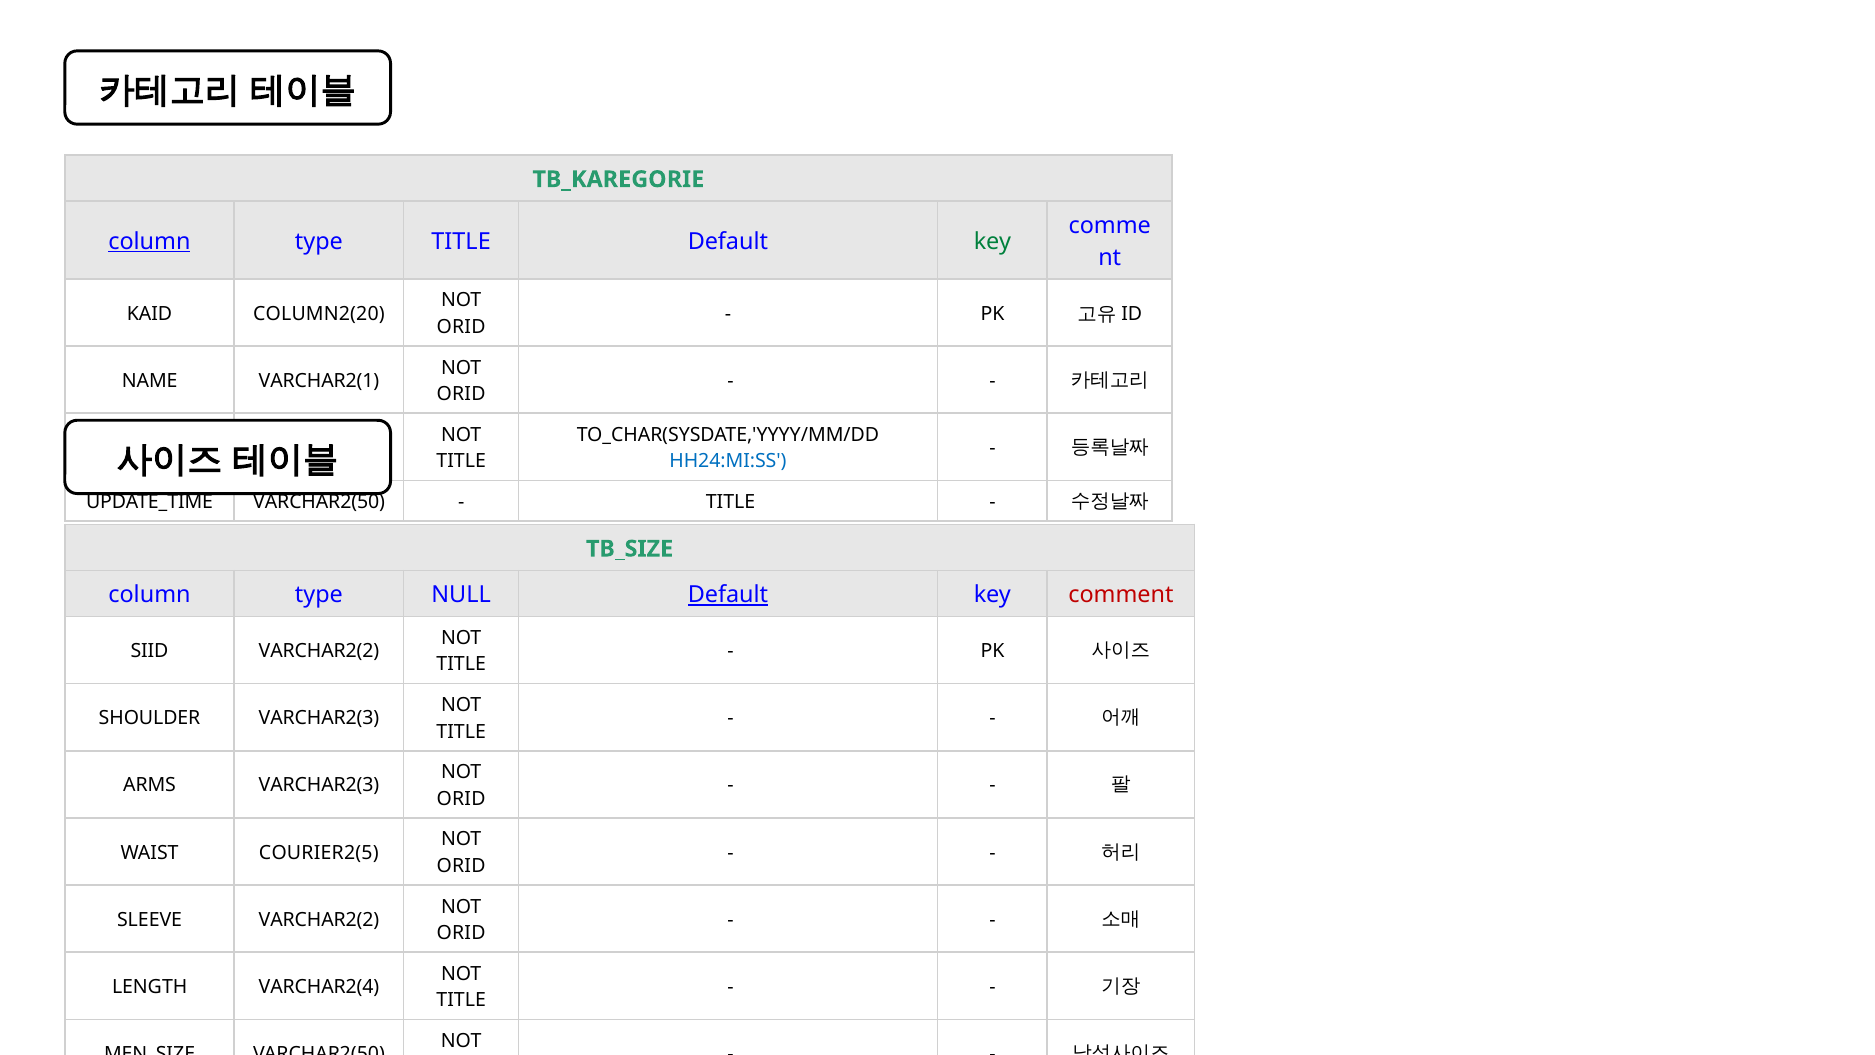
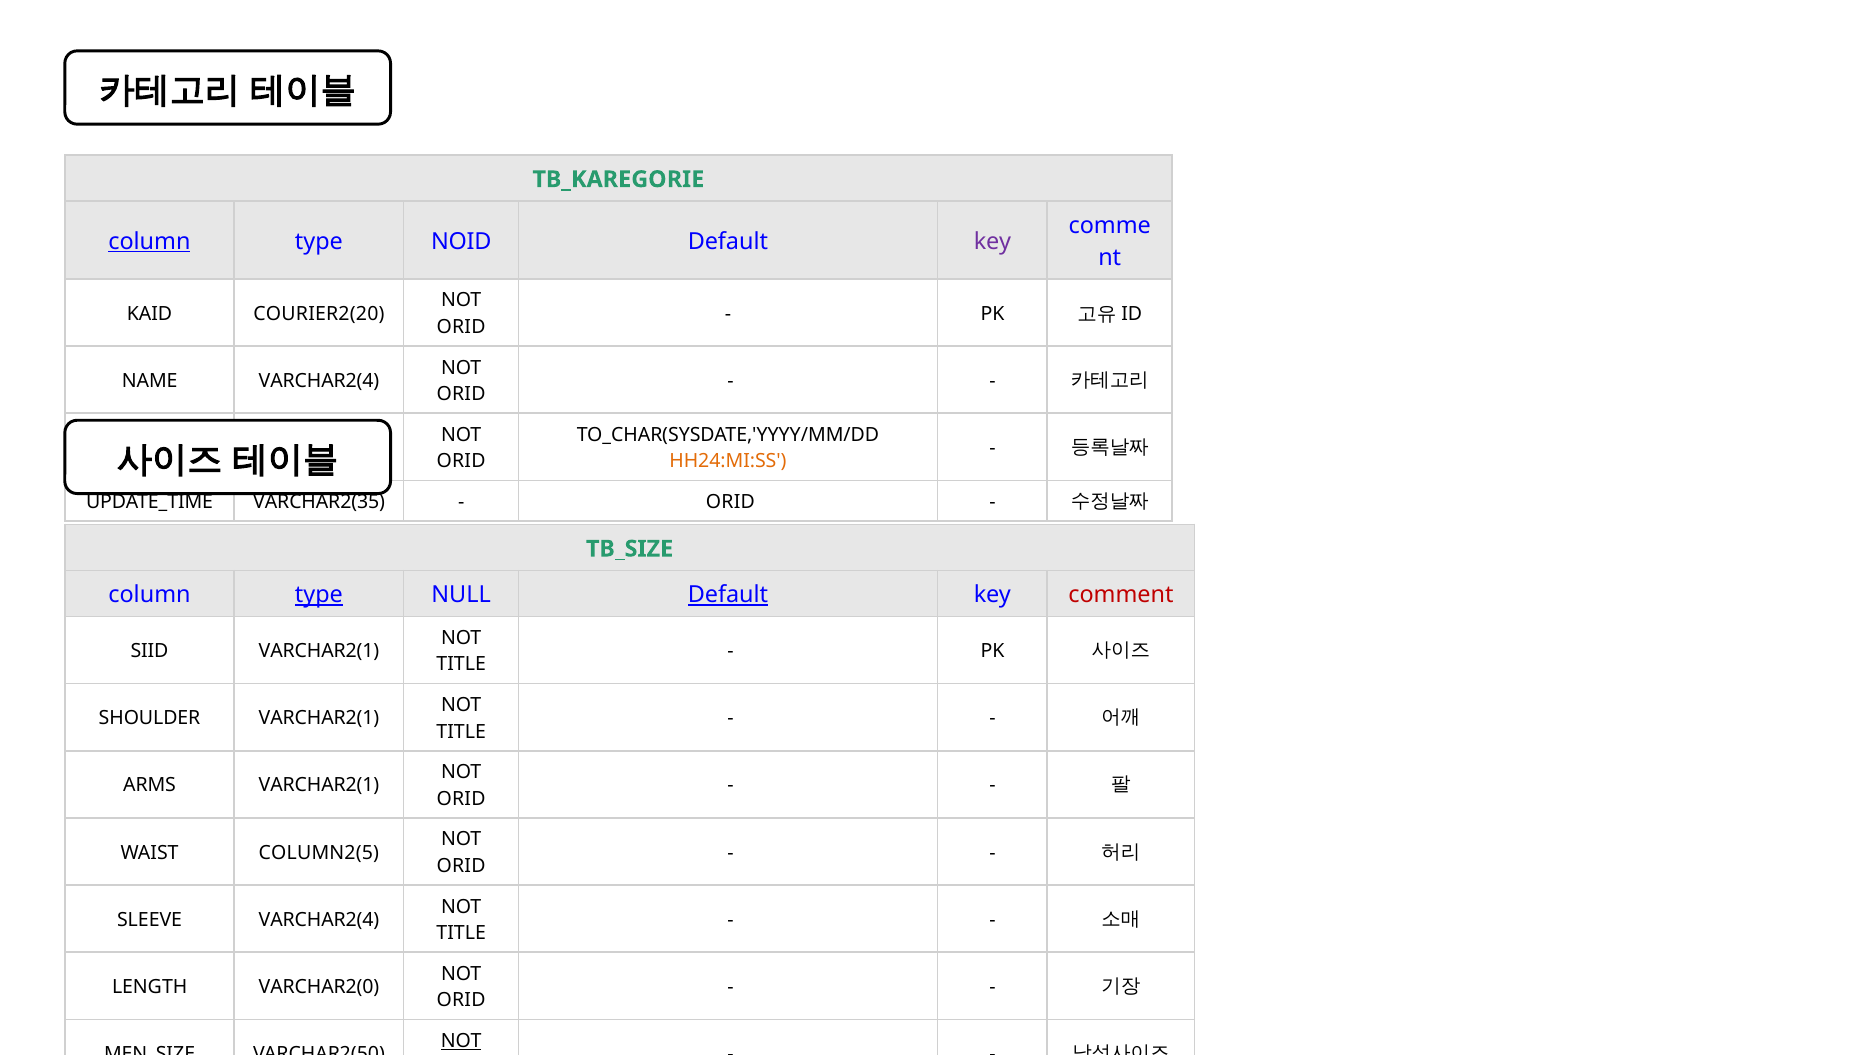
type TITLE: TITLE -> NOID
key at (992, 241) colour: green -> purple
COLUMN2(20: COLUMN2(20 -> COURIER2(20
NAME VARCHAR2(1: VARCHAR2(1 -> VARCHAR2(4
TITLE at (461, 461): TITLE -> ORID
HH24:MI:SS at (728, 461) colour: blue -> orange
VARCHAR2(50 at (319, 502): VARCHAR2(50 -> VARCHAR2(35
TITLE at (731, 502): TITLE -> ORID
type at (319, 595) underline: none -> present
SIID VARCHAR2(2: VARCHAR2(2 -> VARCHAR2(1
SHOULDER VARCHAR2(3: VARCHAR2(3 -> VARCHAR2(1
ARMS VARCHAR2(3: VARCHAR2(3 -> VARCHAR2(1
COURIER2(5: COURIER2(5 -> COLUMN2(5
SLEEVE VARCHAR2(2: VARCHAR2(2 -> VARCHAR2(4
ORID at (461, 933): ORID -> TITLE
VARCHAR2(4: VARCHAR2(4 -> VARCHAR2(0
TITLE at (461, 1000): TITLE -> ORID
NOT at (461, 1041) underline: none -> present
